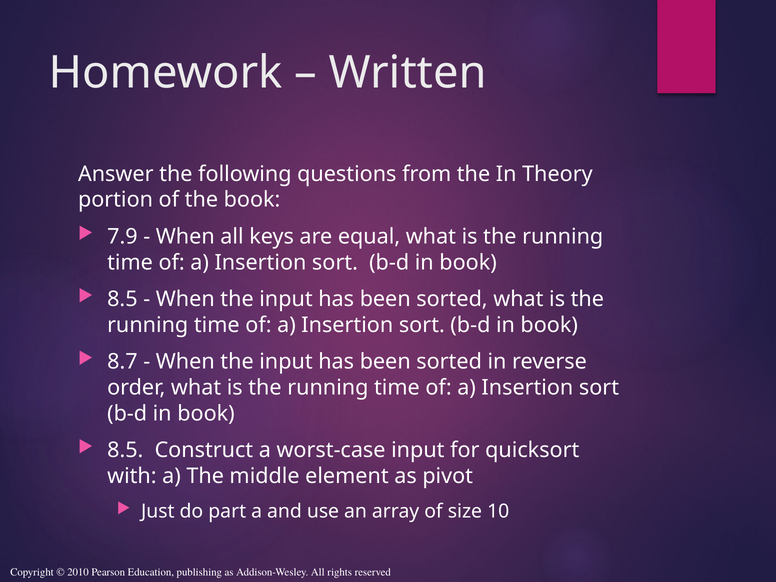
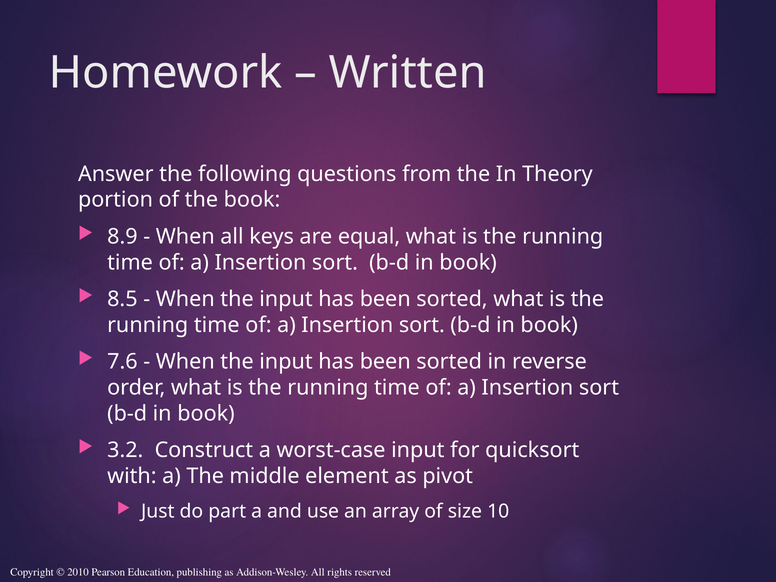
7.9: 7.9 -> 8.9
8.7: 8.7 -> 7.6
8.5 at (125, 450): 8.5 -> 3.2
